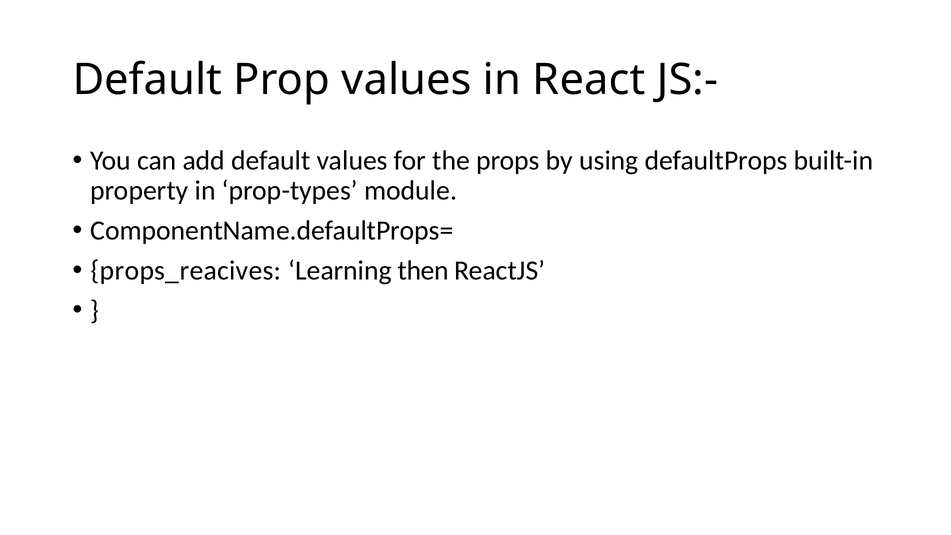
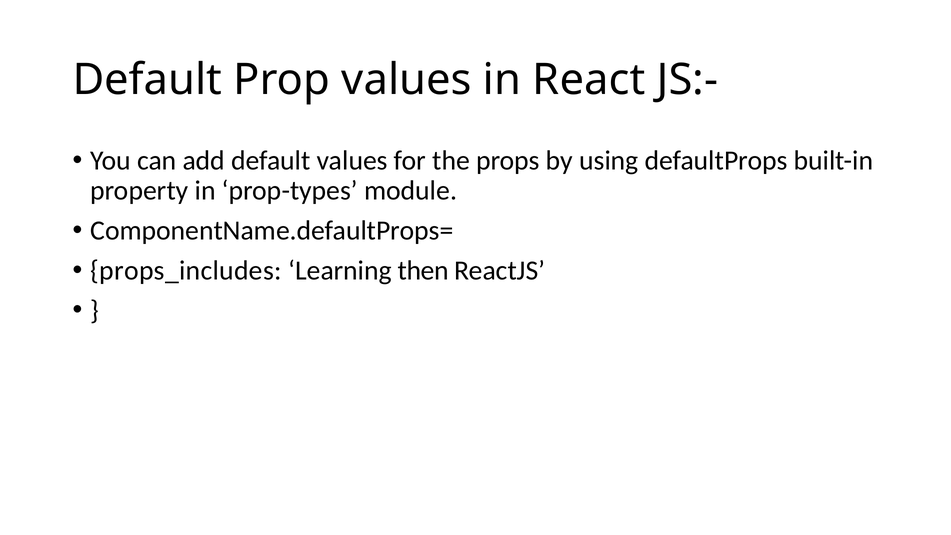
props_reacives: props_reacives -> props_includes
